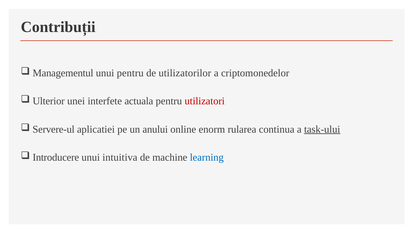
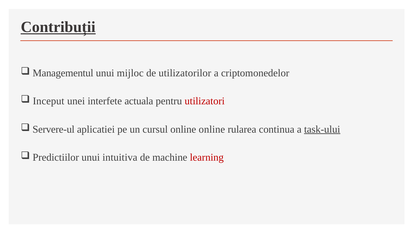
Contribuții underline: none -> present
unui pentru: pentru -> mijloc
Ulterior: Ulterior -> Inceput
anului: anului -> cursul
online enorm: enorm -> online
Introducere: Introducere -> Predictiilor
learning colour: blue -> red
